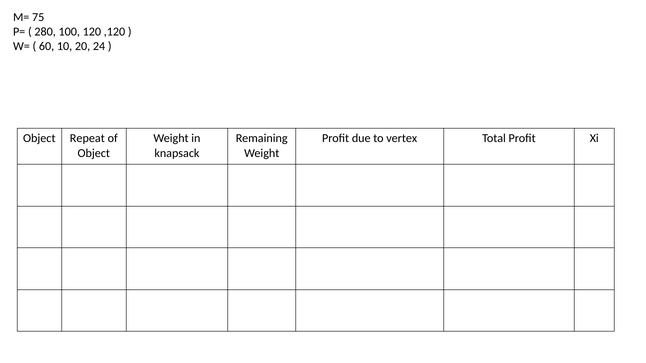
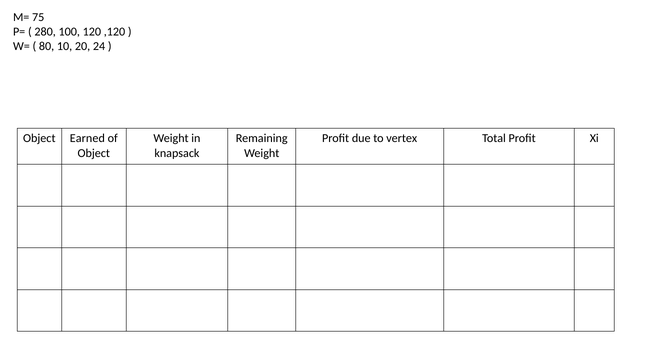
60: 60 -> 80
Repeat: Repeat -> Earned
